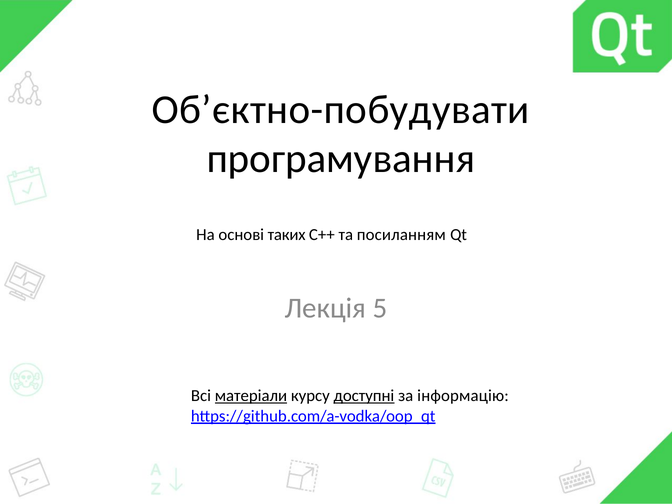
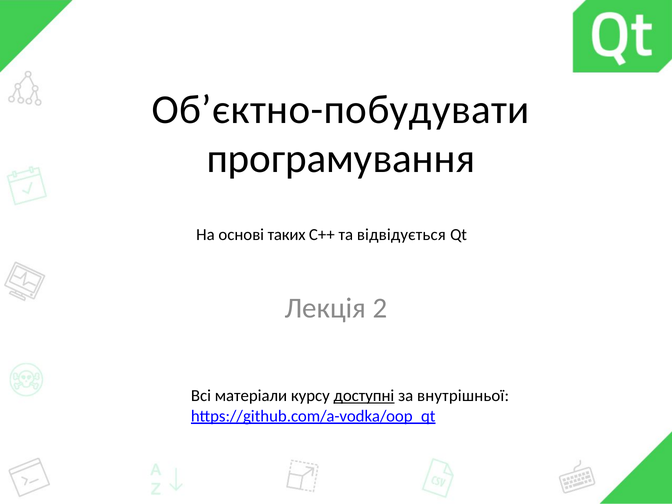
посиланням: посиланням -> відвідується
5: 5 -> 2
матеріали underline: present -> none
інформацію: інформацію -> внутрішньої
